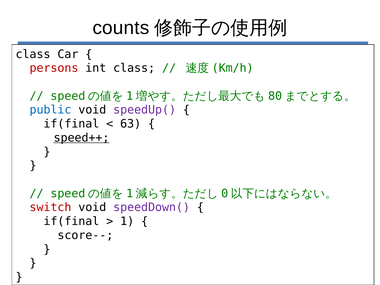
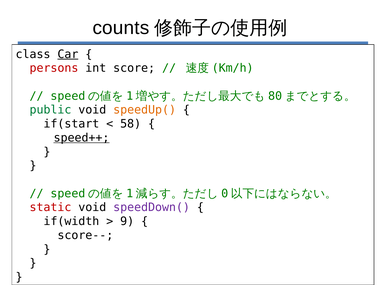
Car underline: none -> present
int class: class -> score
public colour: blue -> green
speedUp( colour: purple -> orange
if(final at (71, 124): if(final -> if(start
63: 63 -> 58
switch: switch -> static
if(final at (71, 221): if(final -> if(width
1: 1 -> 9
